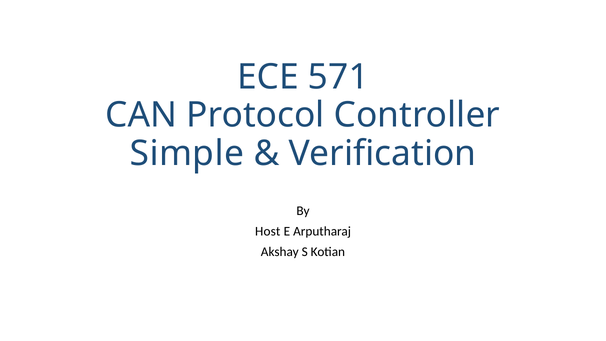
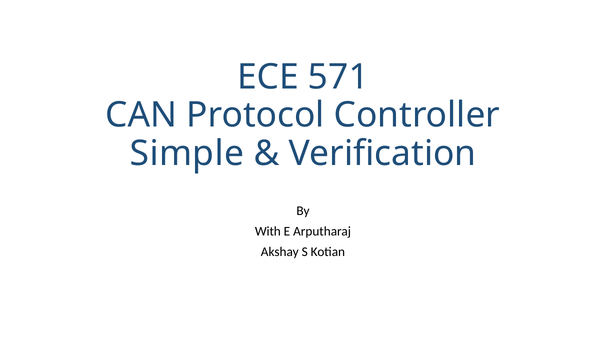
Host: Host -> With
